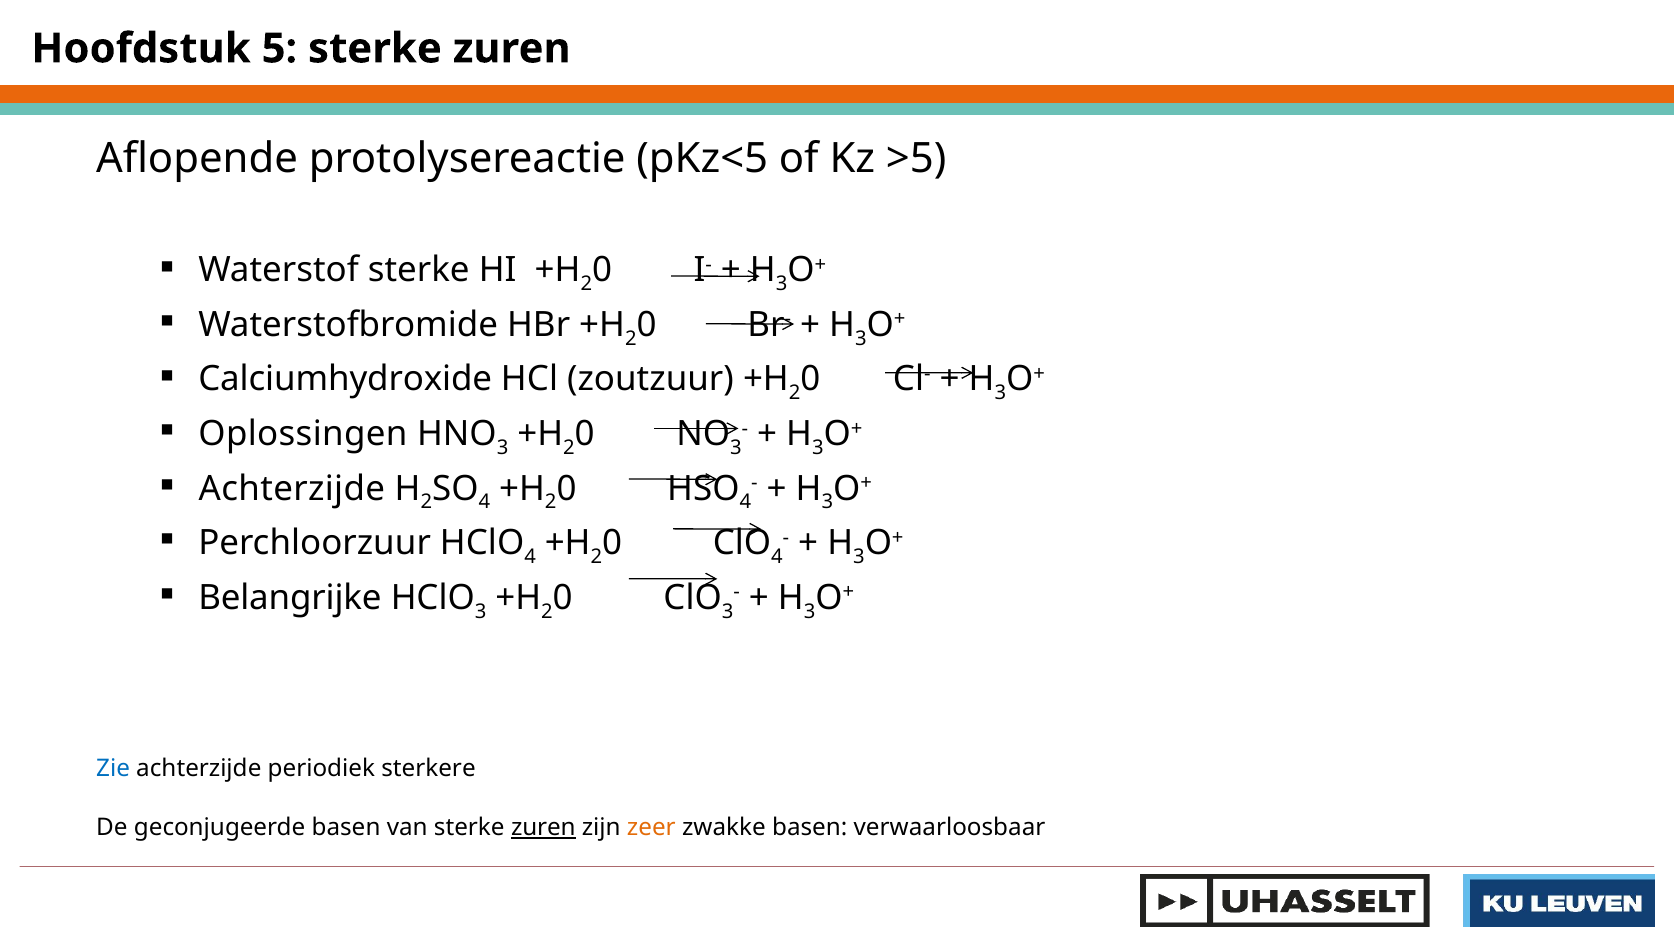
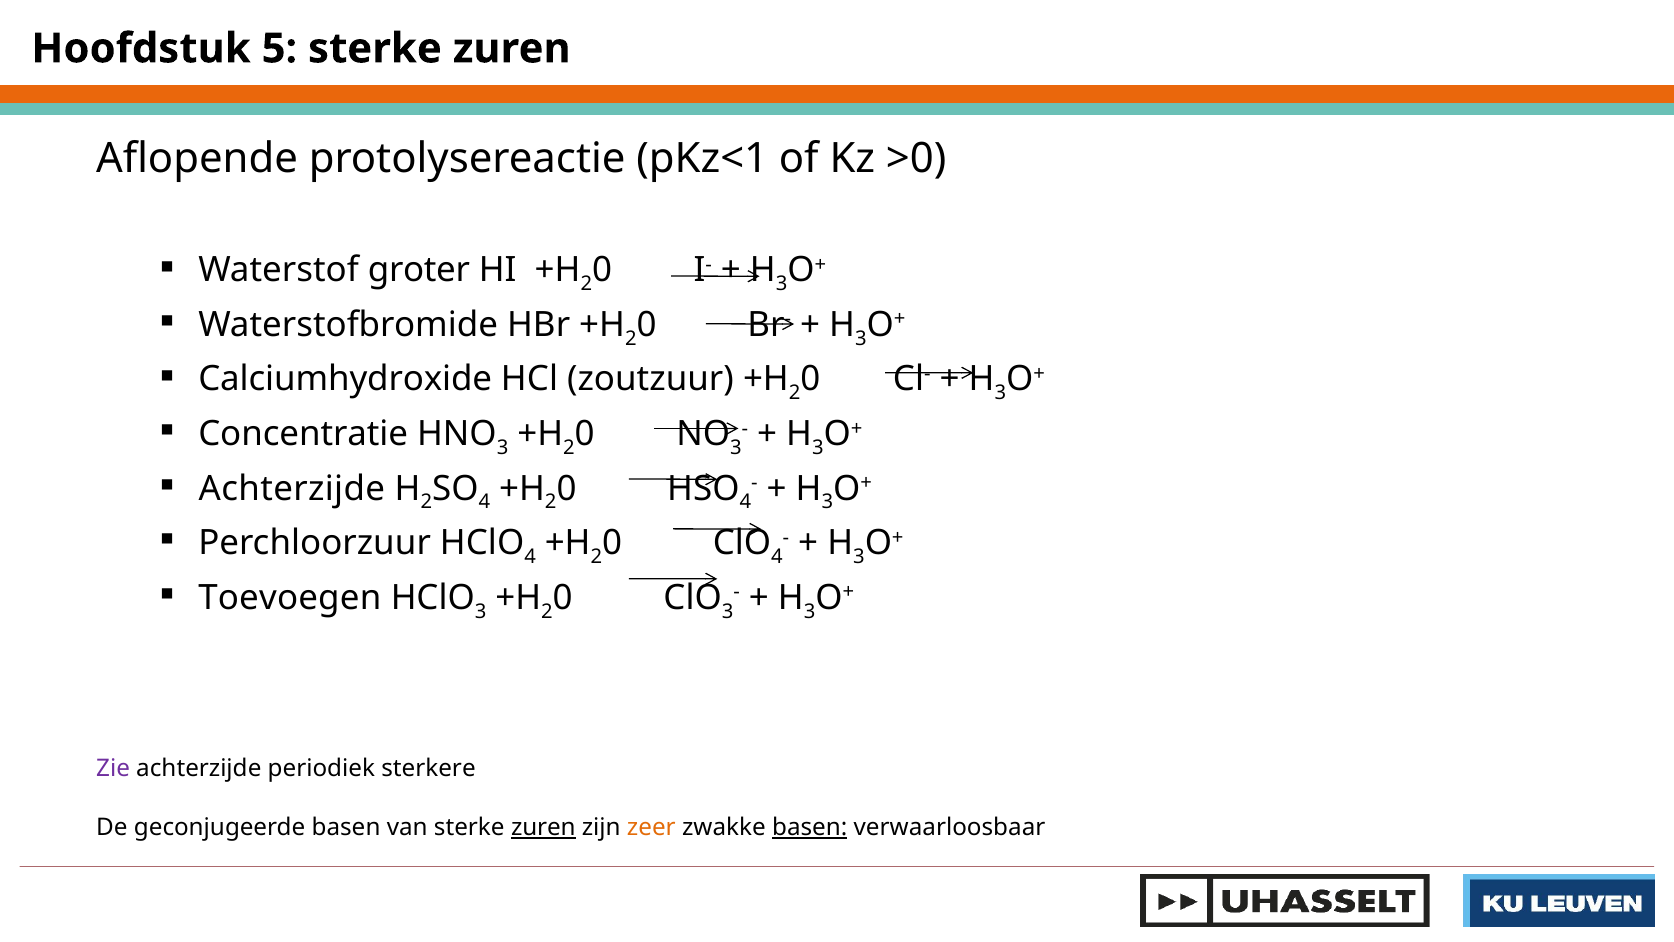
pKz<5: pKz<5 -> pKz<1
>5: >5 -> >0
Waterstof sterke: sterke -> groter
Oplossingen: Oplossingen -> Concentratie
Belangrijke: Belangrijke -> Toevoegen
Zie colour: blue -> purple
basen at (810, 827) underline: none -> present
